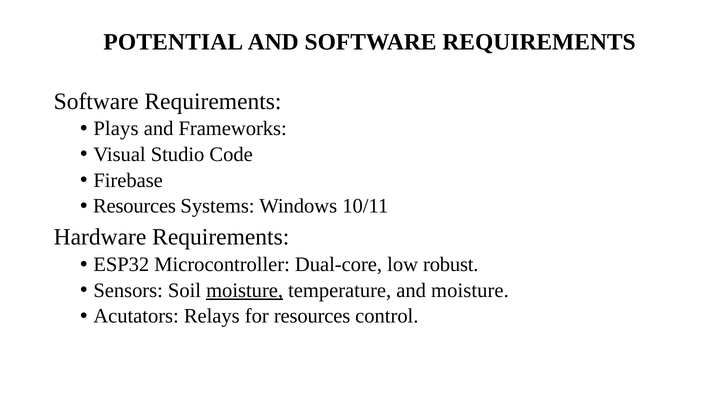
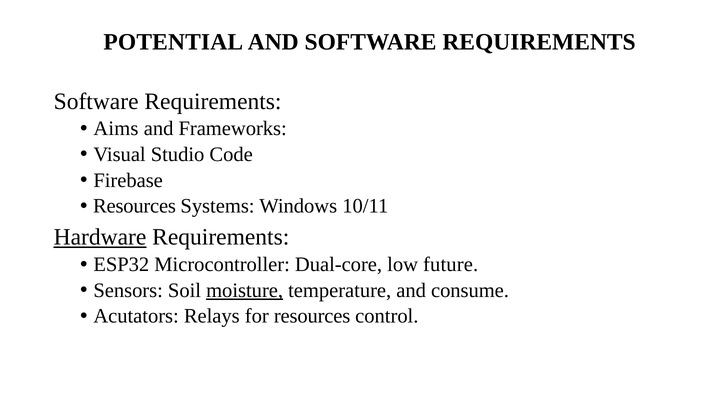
Plays: Plays -> Aims
Hardware underline: none -> present
robust: robust -> future
and moisture: moisture -> consume
